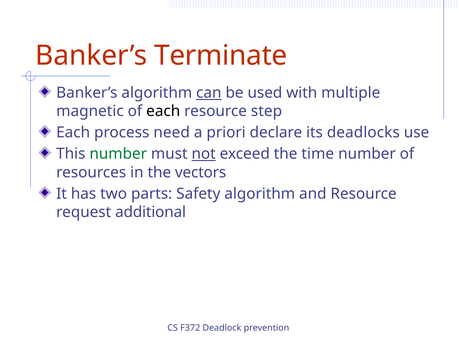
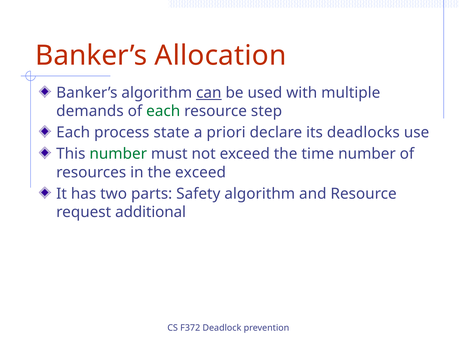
Terminate: Terminate -> Allocation
magnetic: magnetic -> demands
each at (163, 111) colour: black -> green
need: need -> state
not underline: present -> none
the vectors: vectors -> exceed
